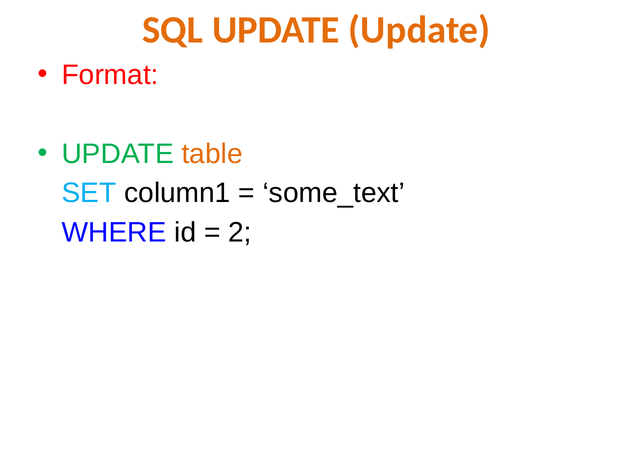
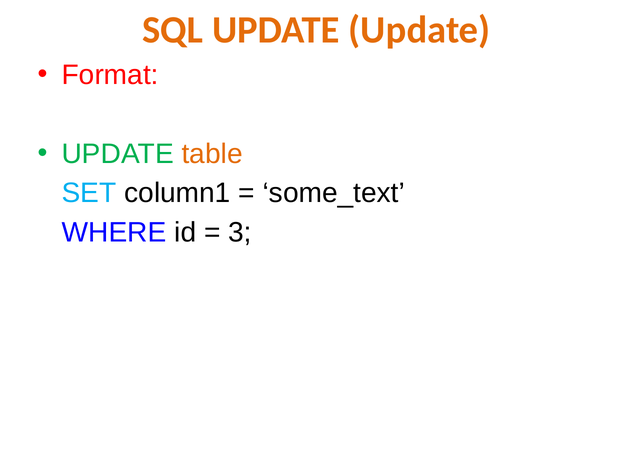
2: 2 -> 3
